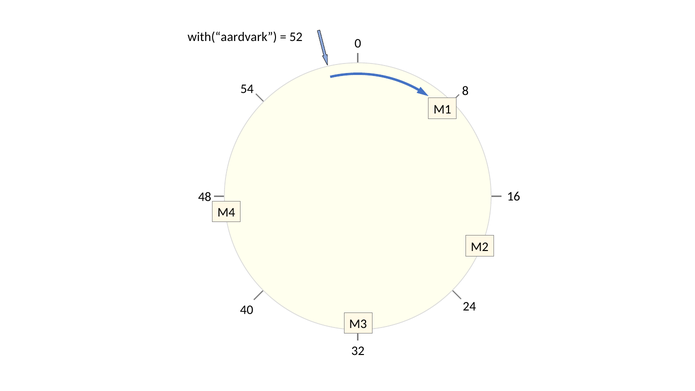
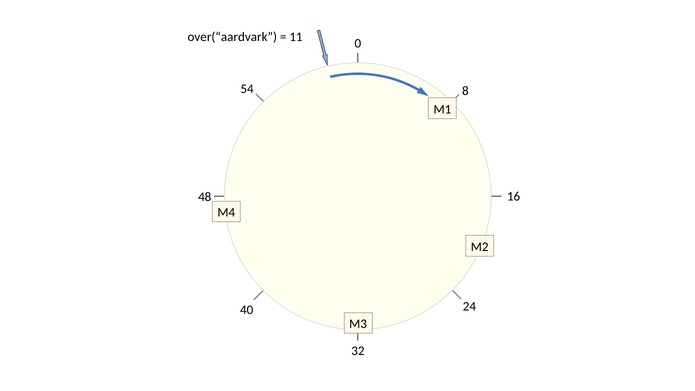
with(“aardvark: with(“aardvark -> over(“aardvark
52: 52 -> 11
